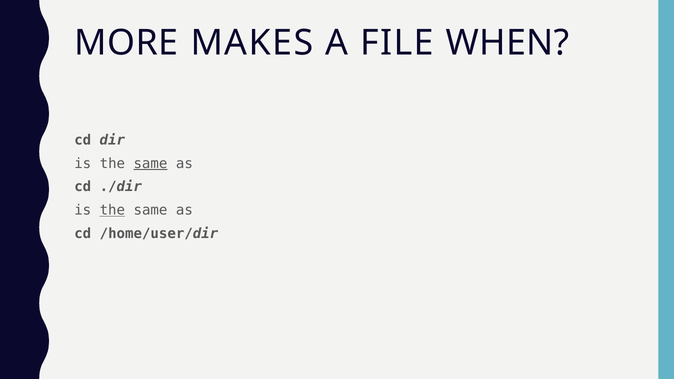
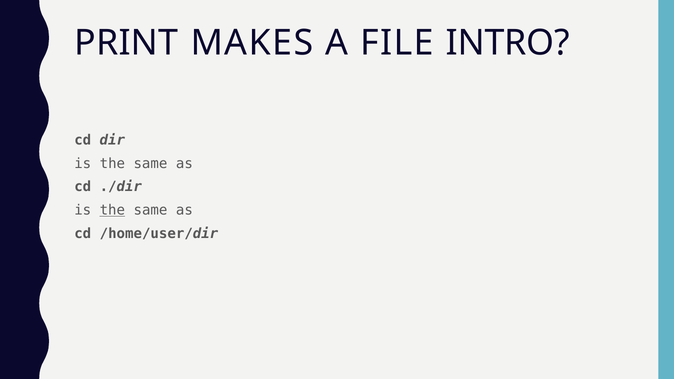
MORE: MORE -> PRINT
WHEN: WHEN -> INTRO
same at (150, 163) underline: present -> none
